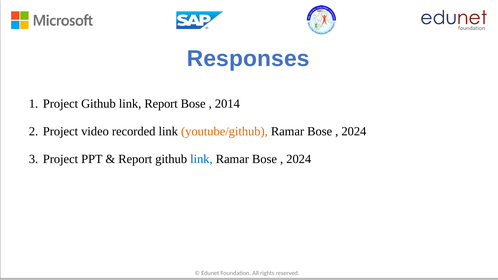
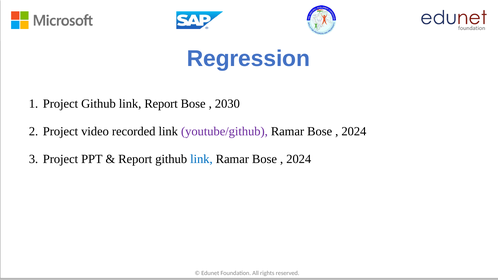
Responses: Responses -> Regression
2014: 2014 -> 2030
youtube/github colour: orange -> purple
